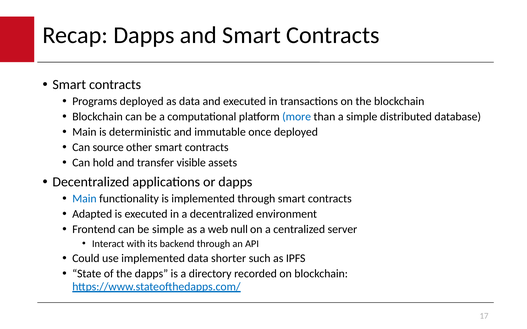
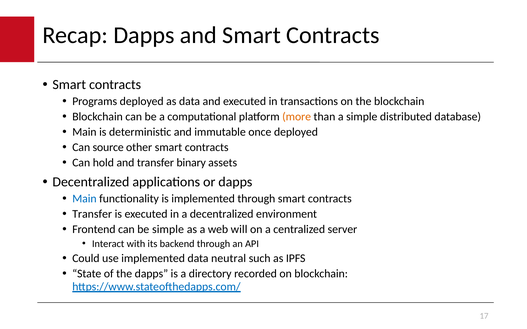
more colour: blue -> orange
visible: visible -> binary
Adapted at (92, 214): Adapted -> Transfer
null: null -> will
shorter: shorter -> neutral
